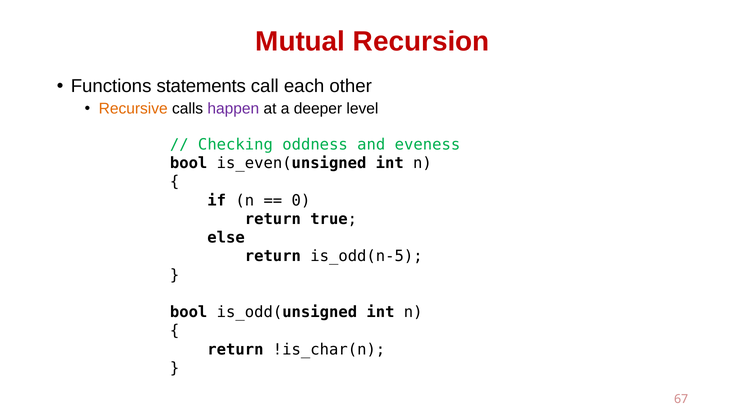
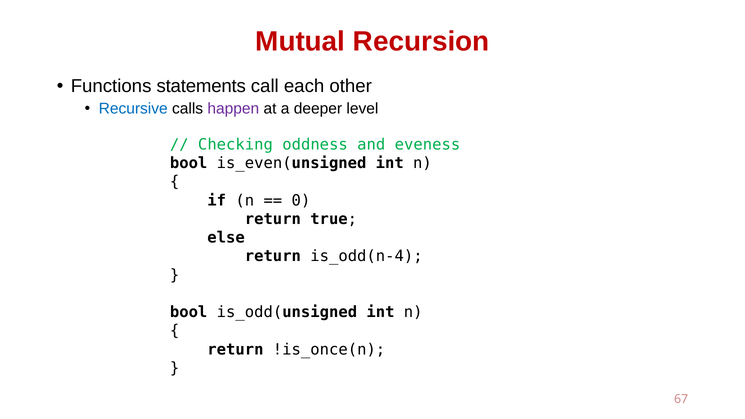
Recursive colour: orange -> blue
is_odd(n-5: is_odd(n-5 -> is_odd(n-4
!is_char(n: !is_char(n -> !is_once(n
